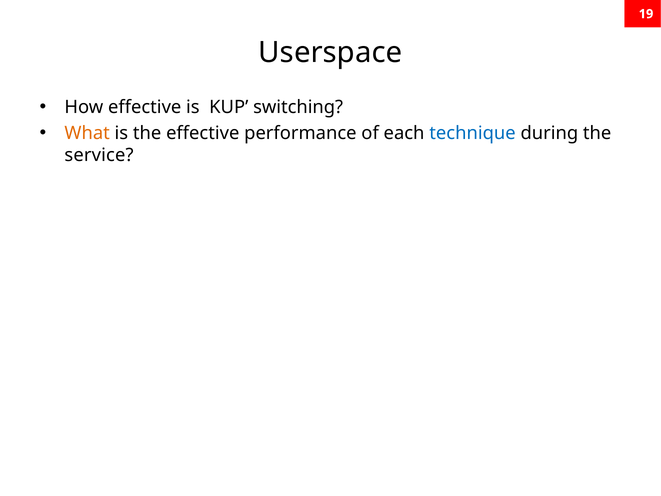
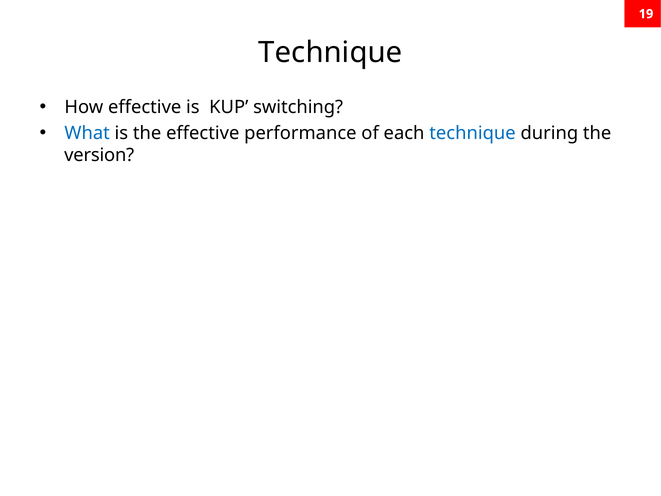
Userspace at (330, 53): Userspace -> Technique
What colour: orange -> blue
service: service -> version
